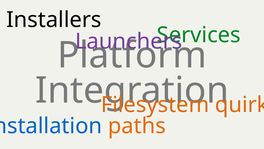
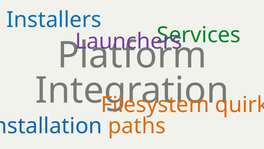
Installers colour: black -> blue
